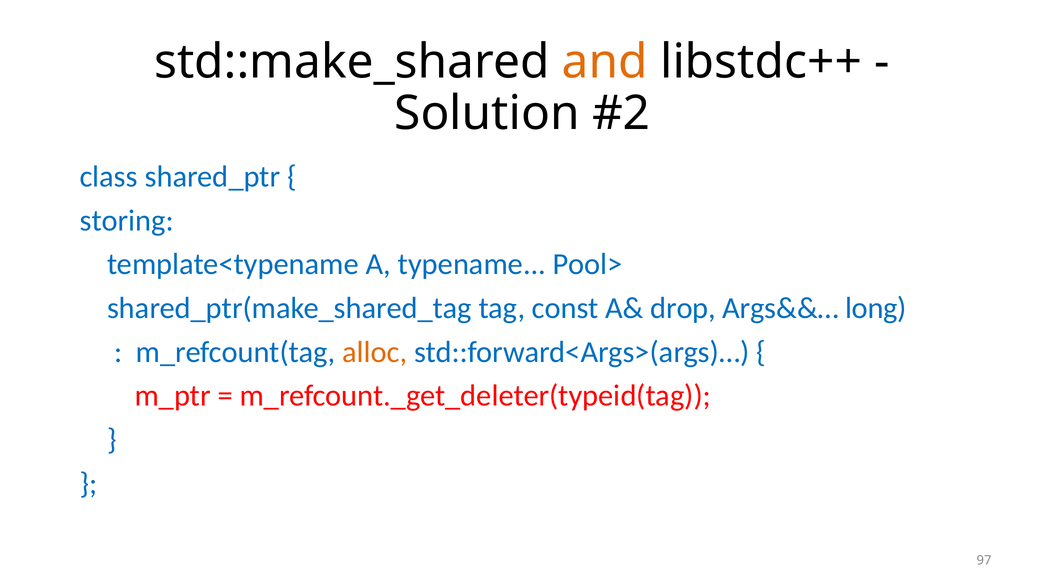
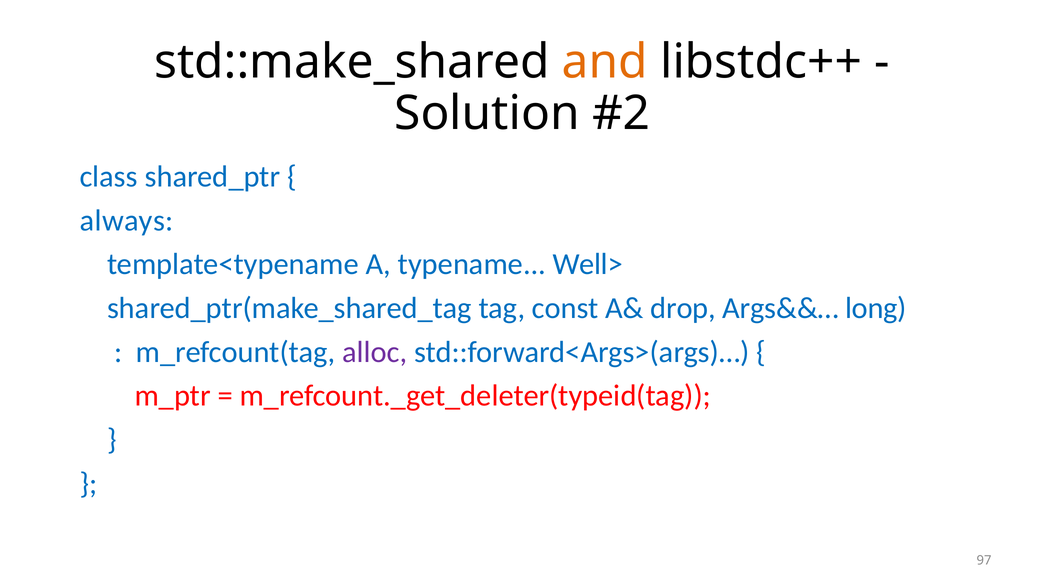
storing: storing -> always
Pool>: Pool> -> Well>
alloc colour: orange -> purple
